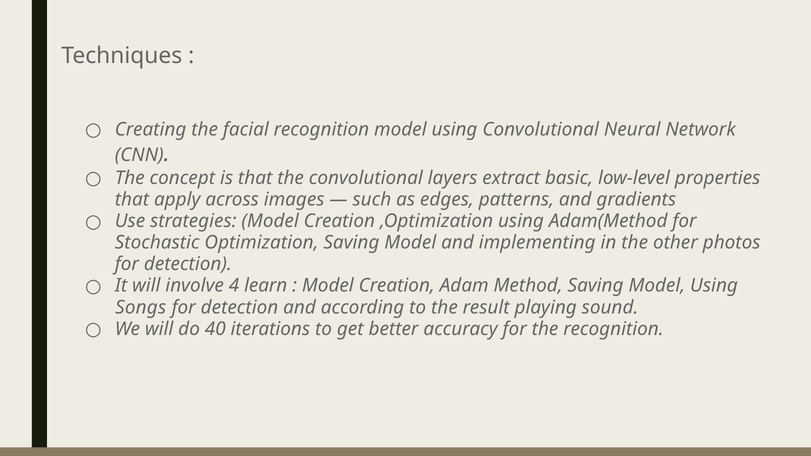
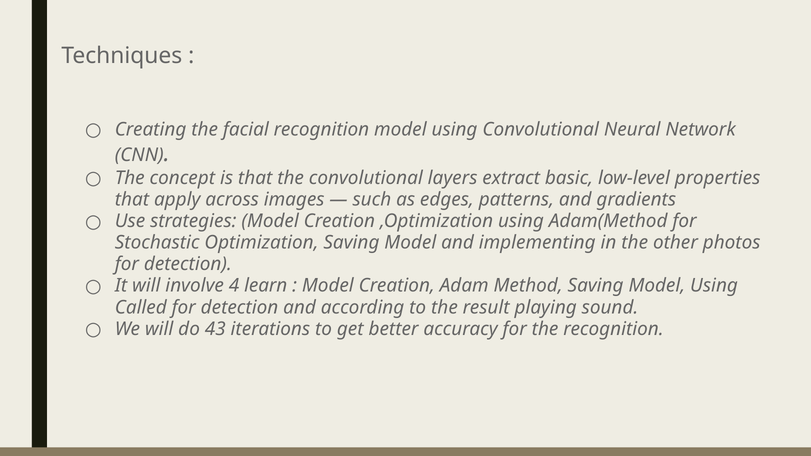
Songs: Songs -> Called
40: 40 -> 43
